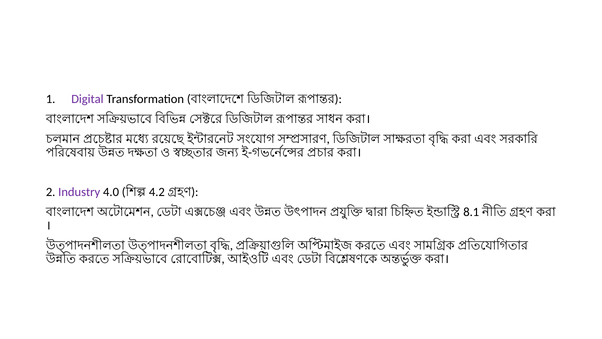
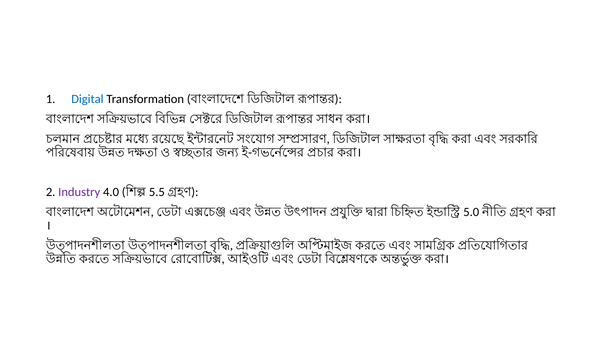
Digital colour: purple -> blue
4.2: 4.2 -> 5.5
8.1: 8.1 -> 5.0
